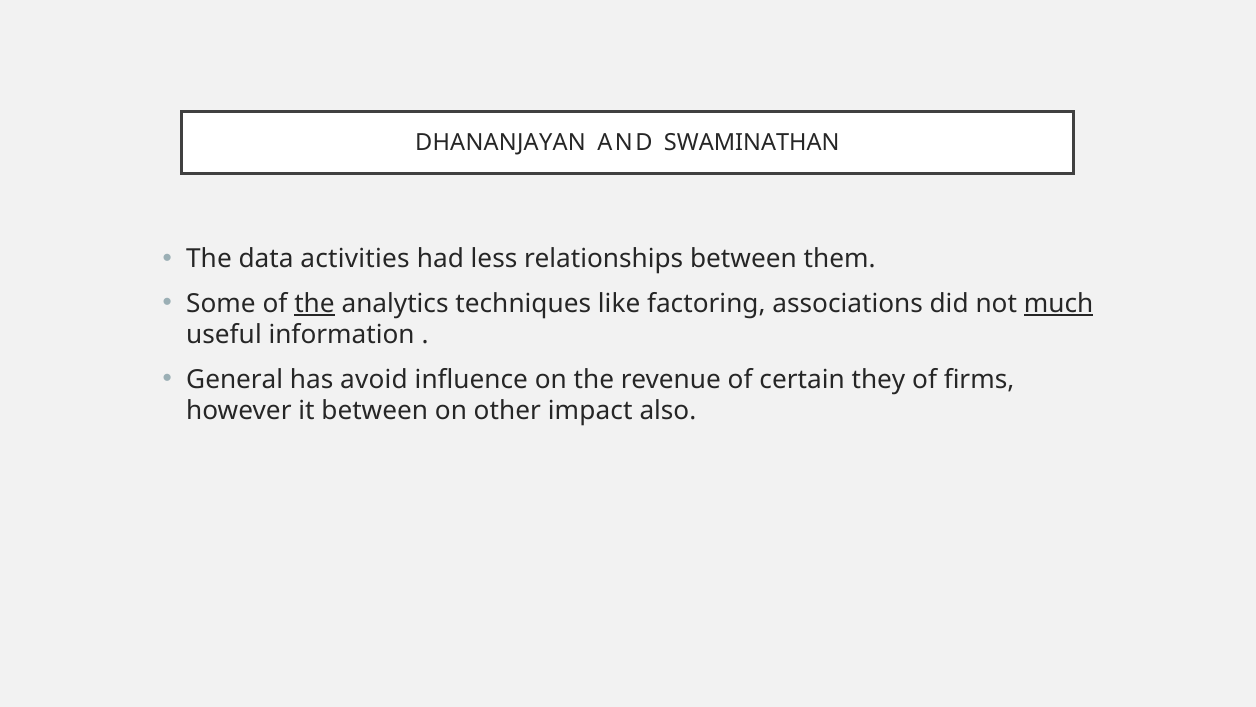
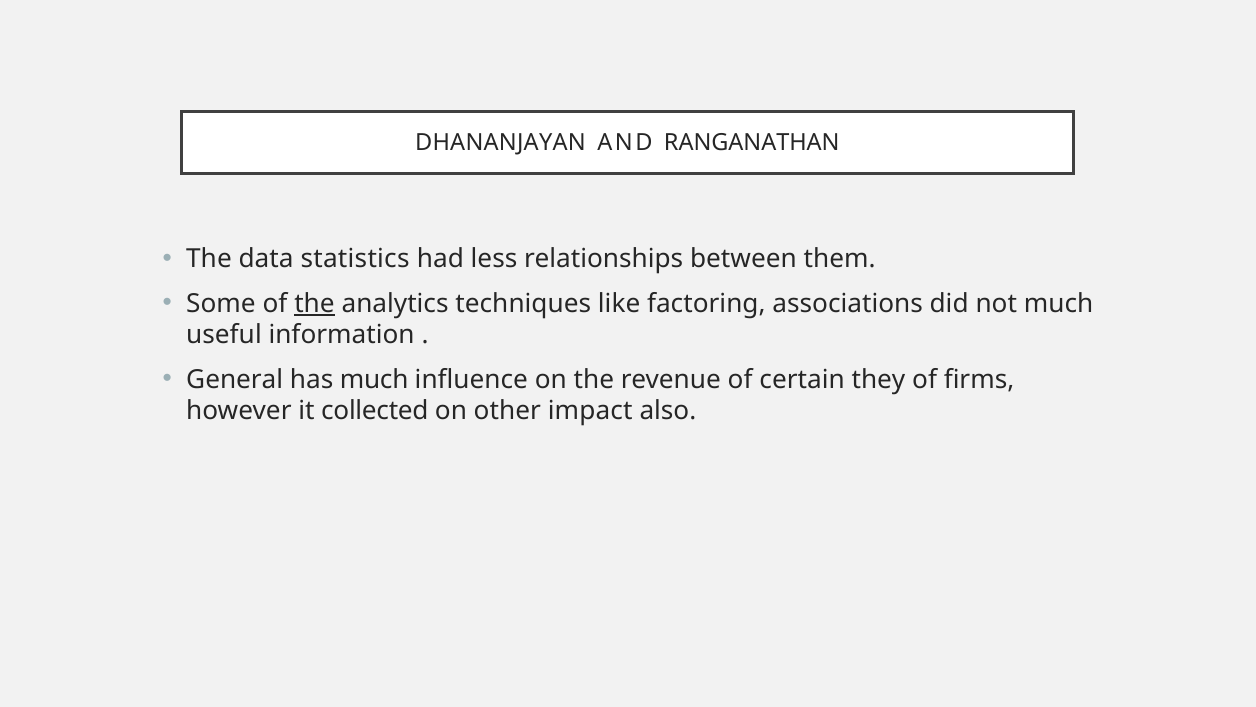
SWAMINATHAN: SWAMINATHAN -> RANGANATHAN
activities: activities -> statistics
much at (1059, 304) underline: present -> none
has avoid: avoid -> much
it between: between -> collected
